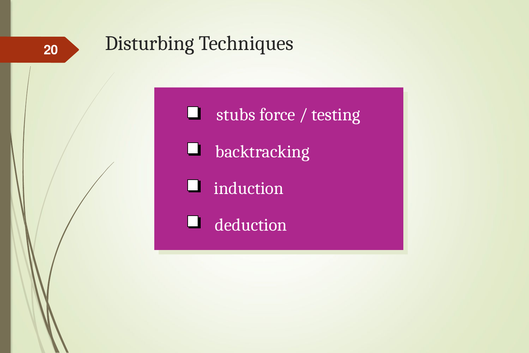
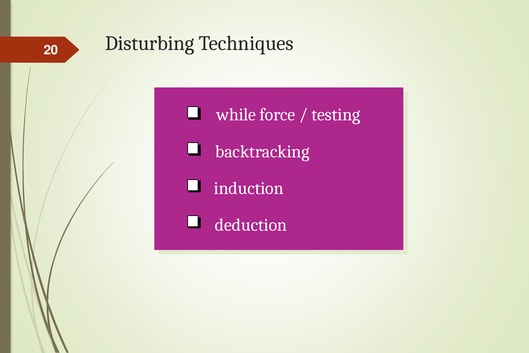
stubs: stubs -> while
